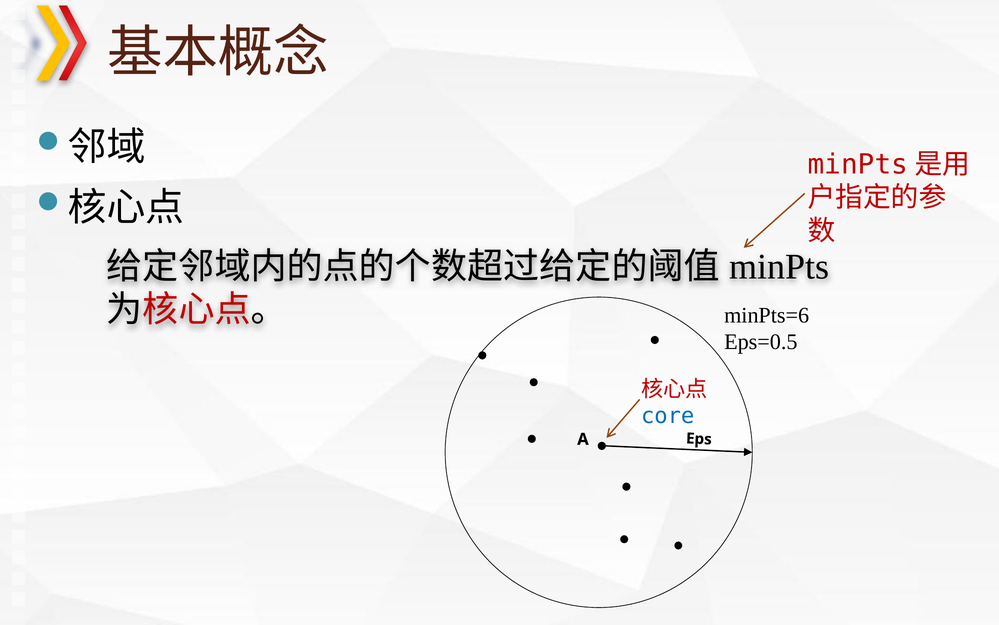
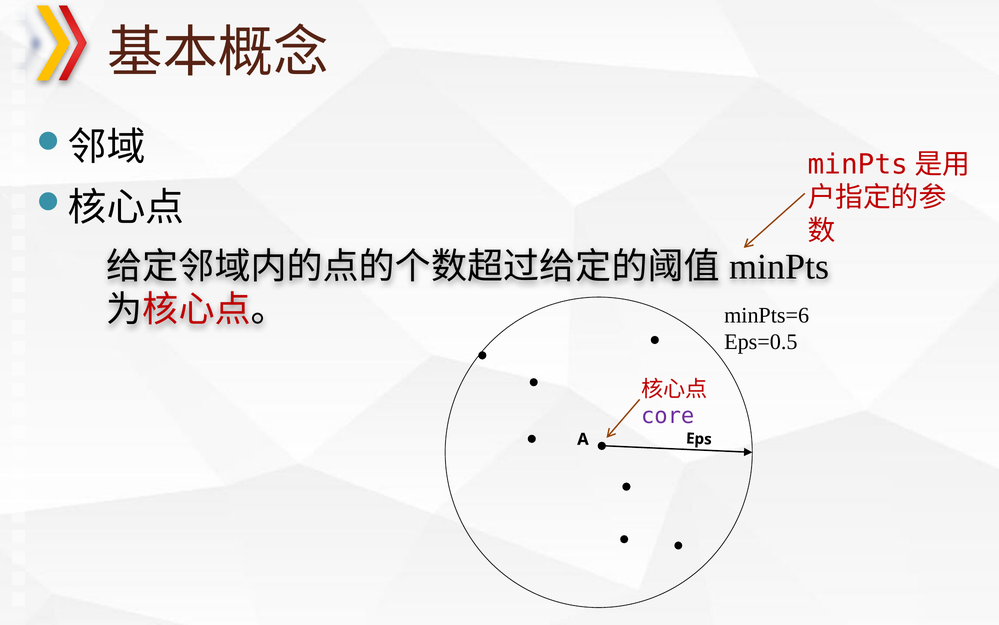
core colour: blue -> purple
